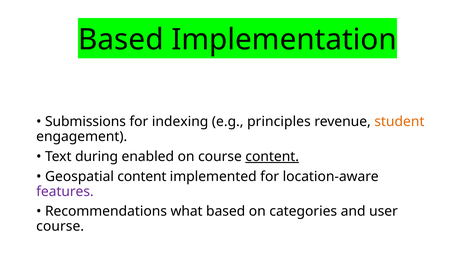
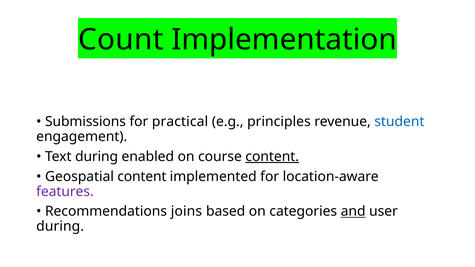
Based at (121, 40): Based -> Count
indexing: indexing -> practical
student colour: orange -> blue
what: what -> joins
and underline: none -> present
course at (60, 226): course -> during
